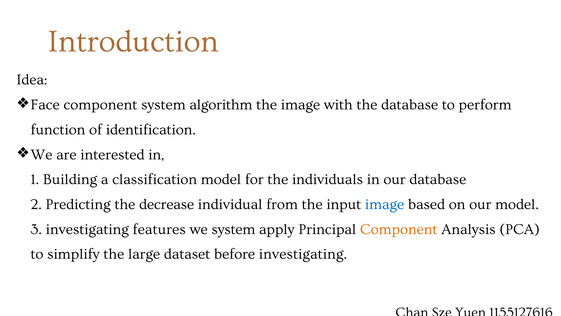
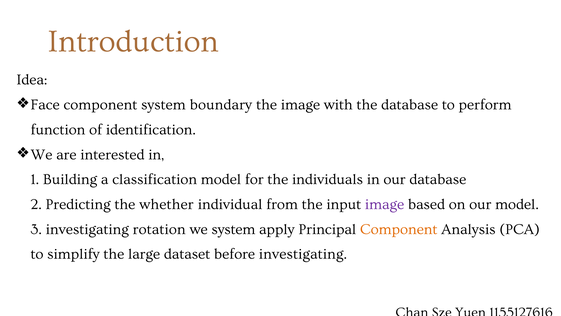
algorithm: algorithm -> boundary
decrease: decrease -> whether
image at (385, 204) colour: blue -> purple
features: features -> rotation
